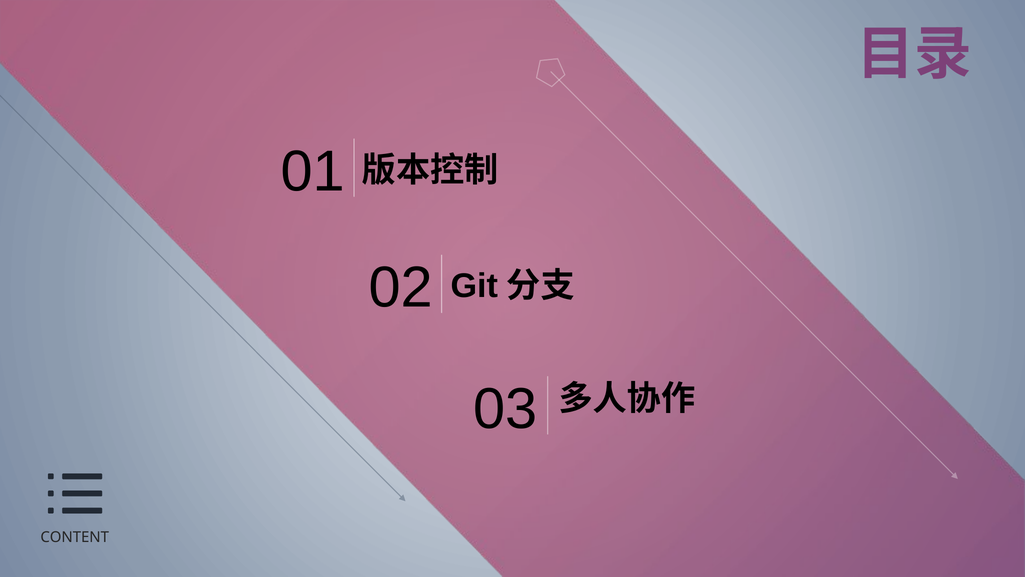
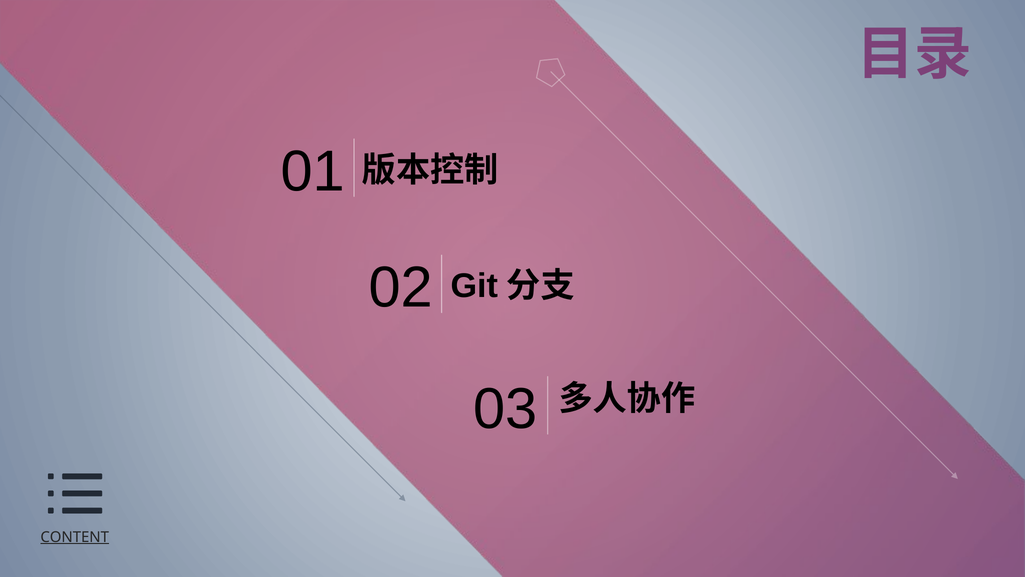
CONTENT underline: none -> present
